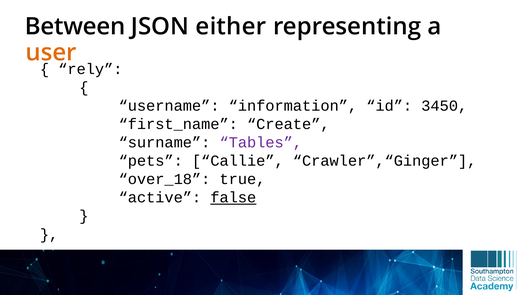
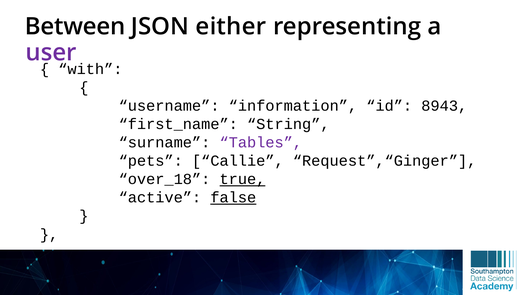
user colour: orange -> purple
rely: rely -> with
3450: 3450 -> 8943
Create: Create -> String
Crawler”,“Ginger: Crawler”,“Ginger -> Request”,“Ginger
true underline: none -> present
